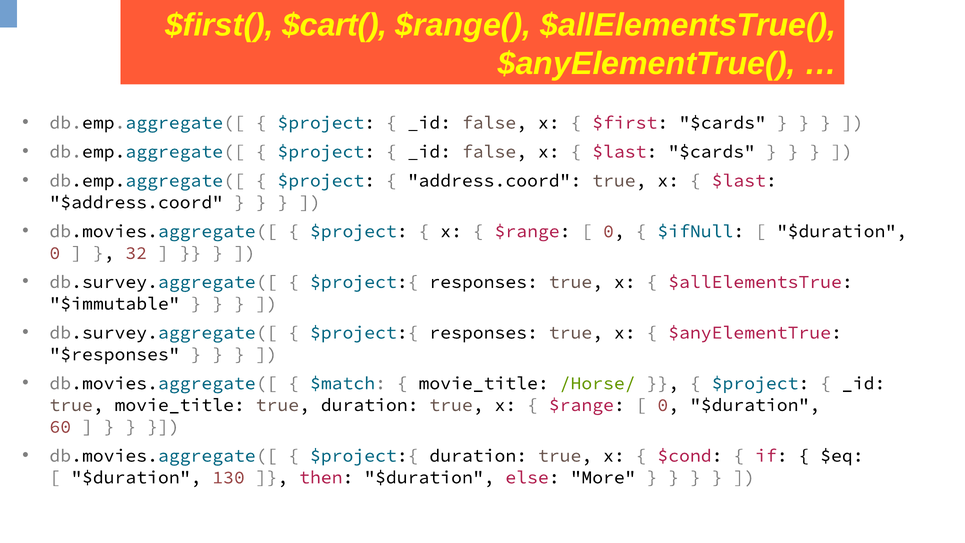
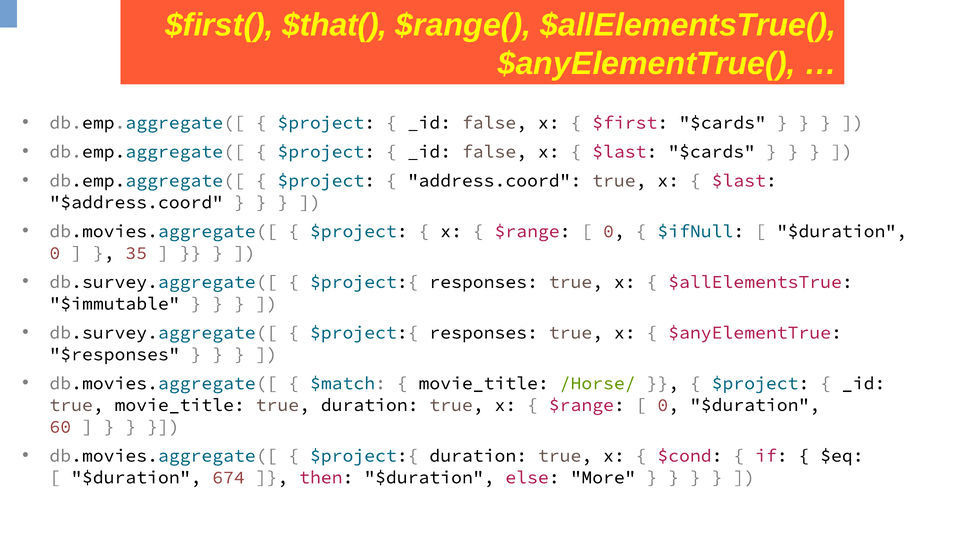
$cart(: $cart( -> $that(
32: 32 -> 35
130: 130 -> 674
